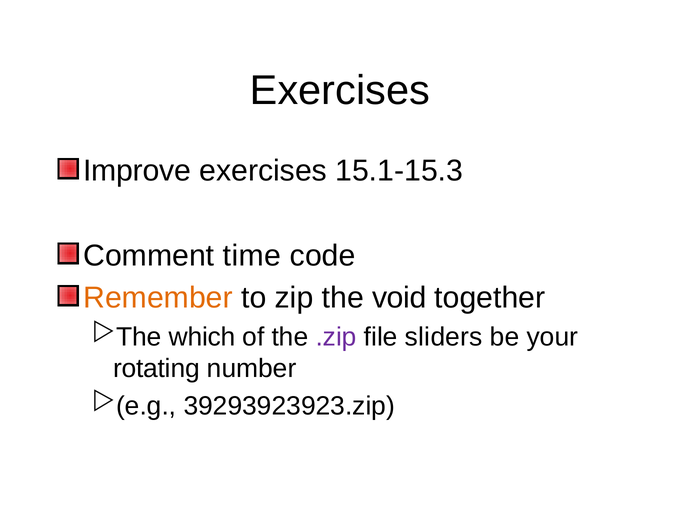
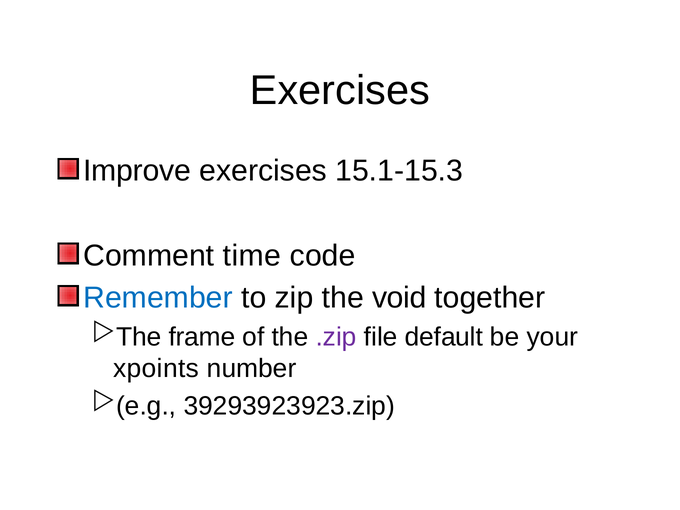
Remember colour: orange -> blue
which: which -> frame
sliders: sliders -> default
rotating: rotating -> xpoints
